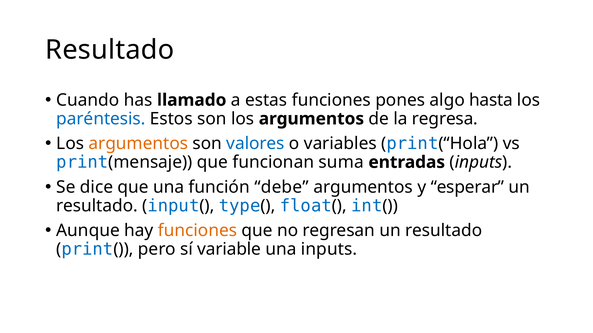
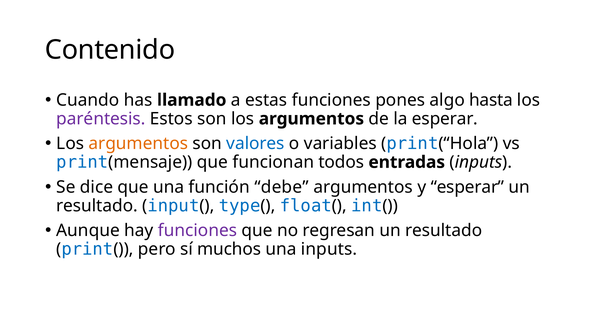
Resultado at (110, 50): Resultado -> Contenido
paréntesis colour: blue -> purple
la regresa: regresa -> esperar
suma: suma -> todos
funciones at (197, 231) colour: orange -> purple
variable: variable -> muchos
